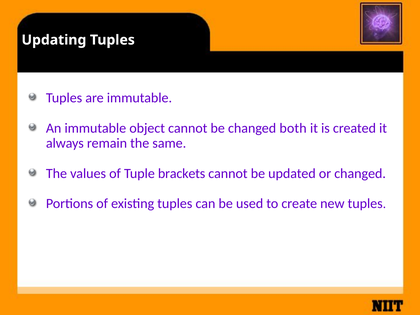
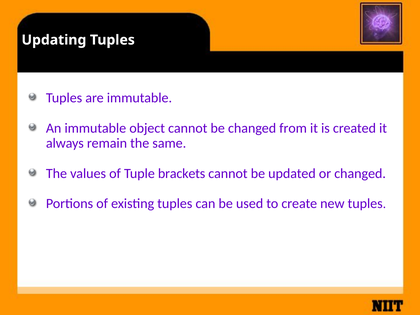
both: both -> from
